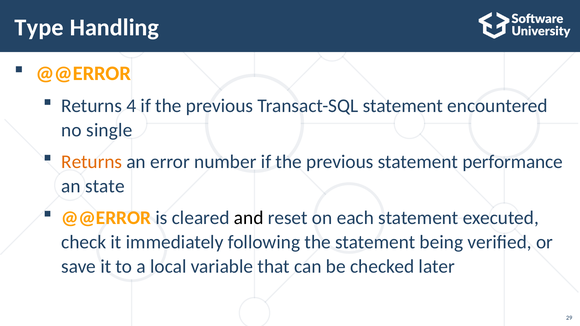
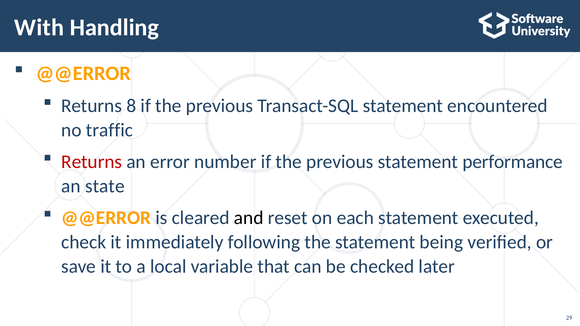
Type: Type -> With
4: 4 -> 8
single: single -> traffic
Returns at (92, 162) colour: orange -> red
